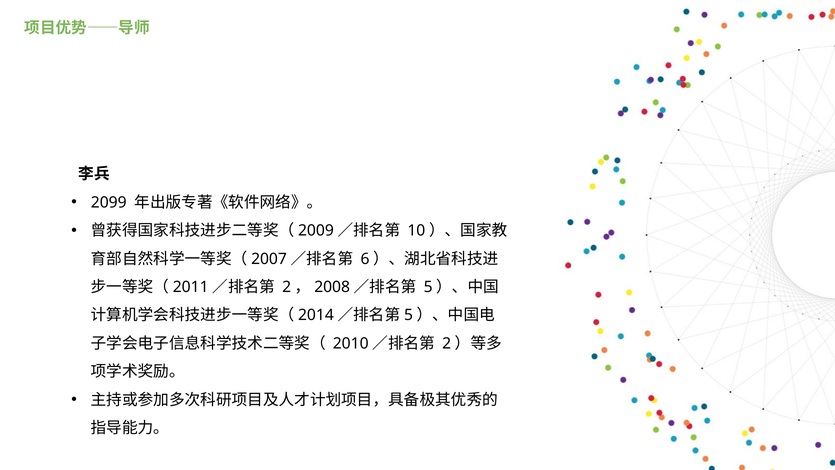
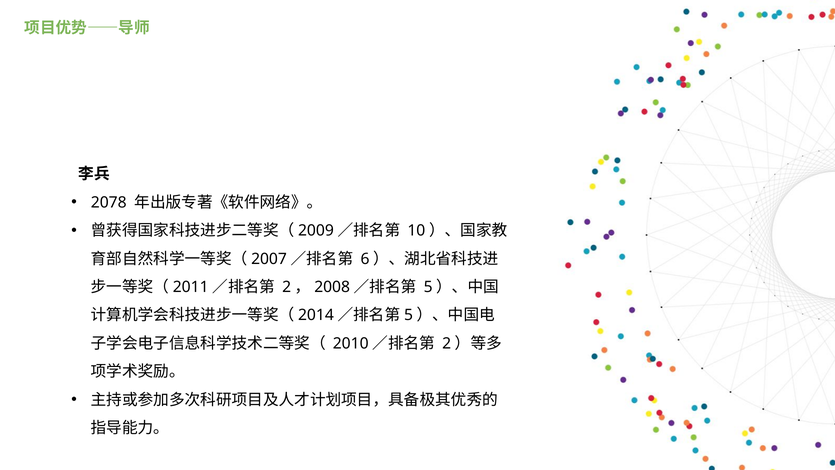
2099: 2099 -> 2078
